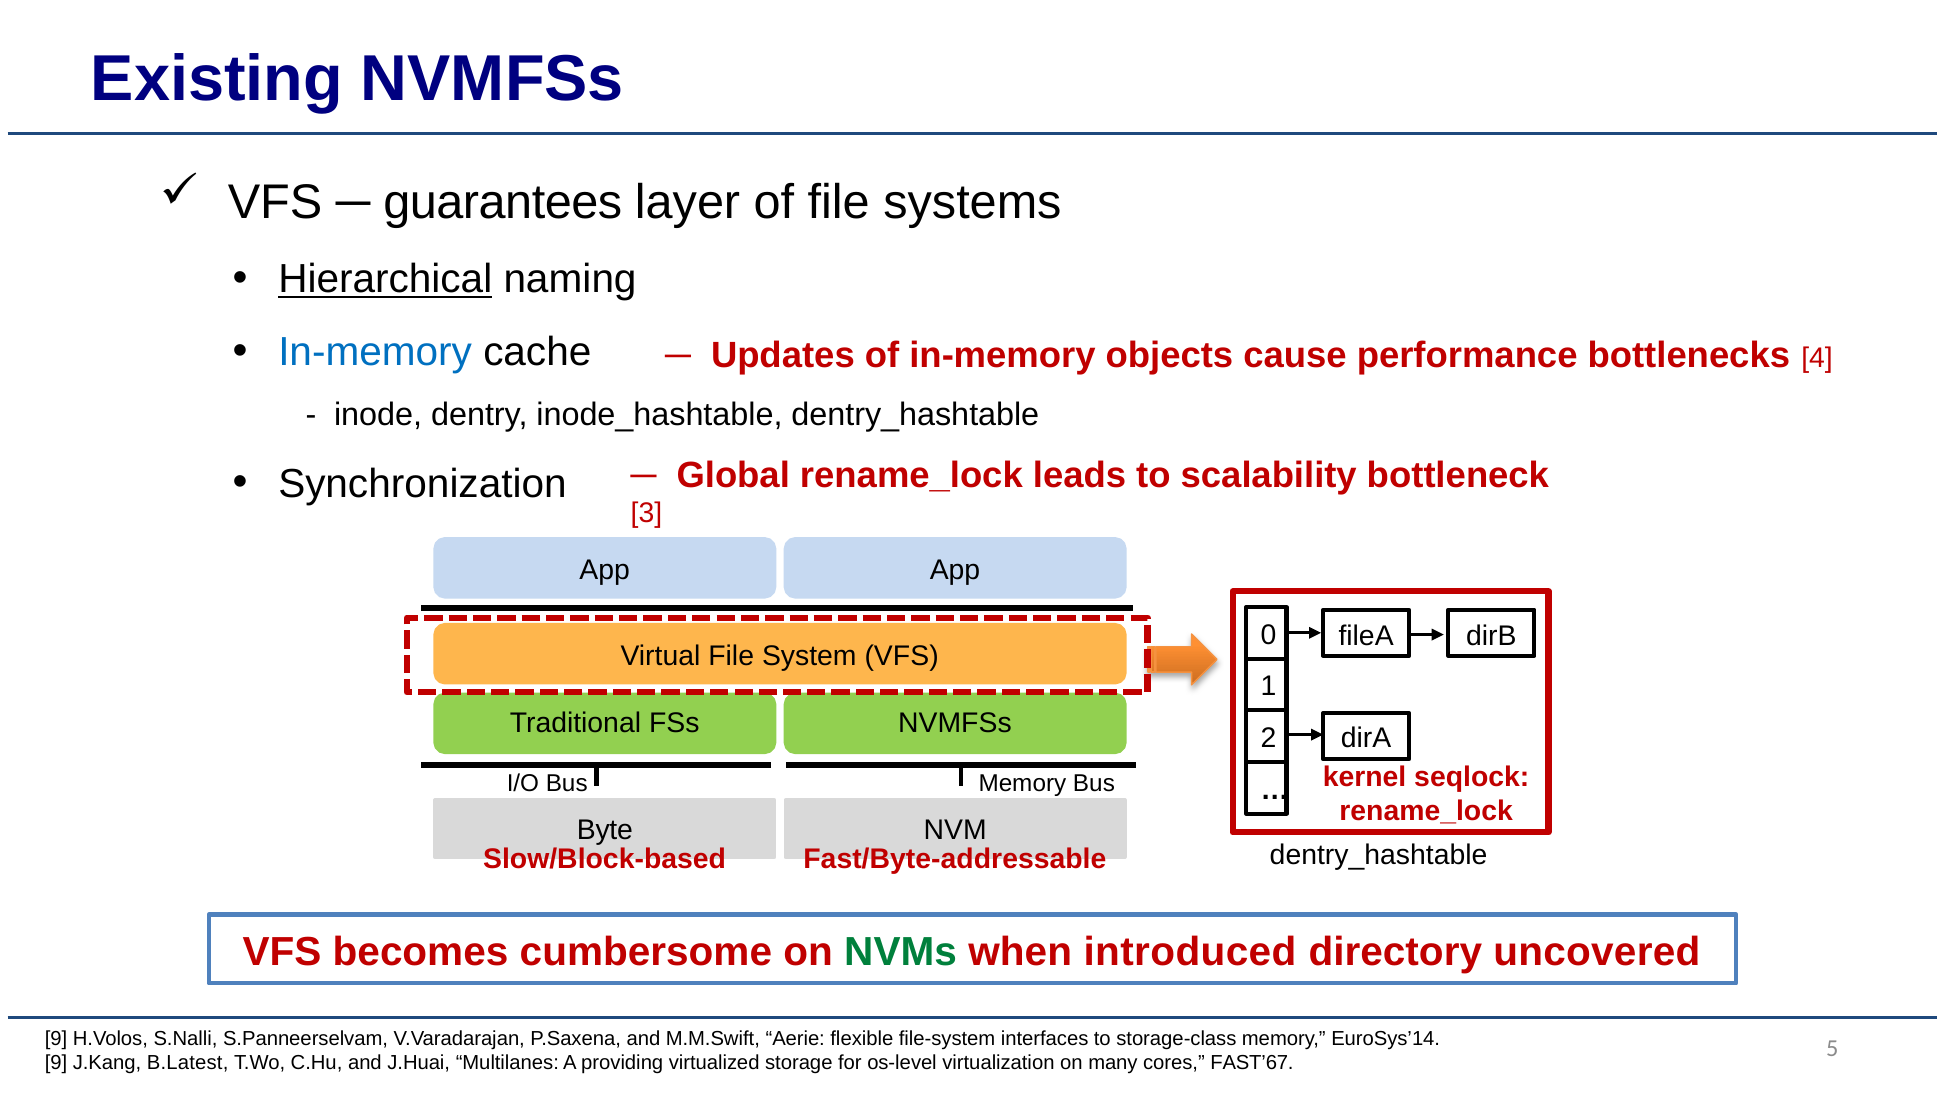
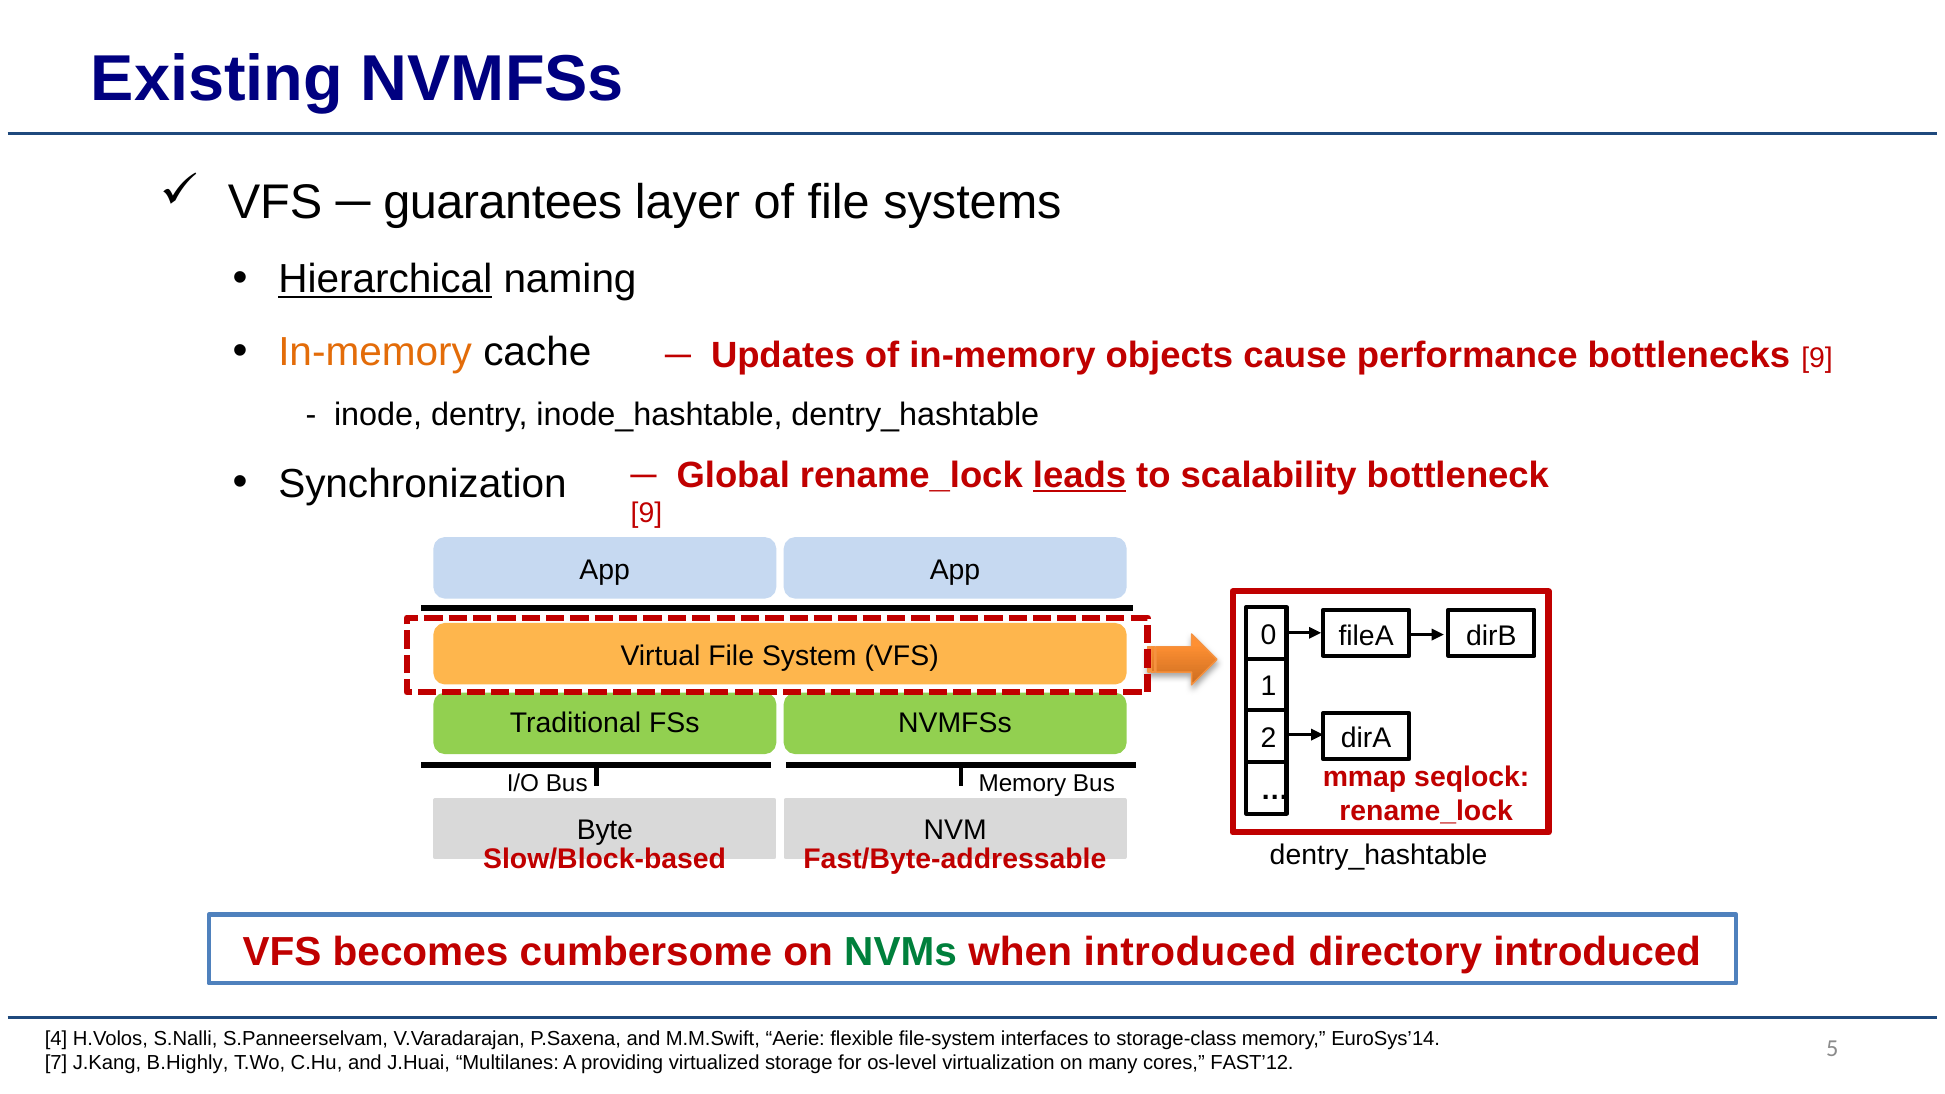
In-memory at (375, 353) colour: blue -> orange
bottlenecks 4: 4 -> 9
leads underline: none -> present
3 at (646, 514): 3 -> 9
kernel: kernel -> mmap
directory uncovered: uncovered -> introduced
9 at (56, 1039): 9 -> 4
9 at (56, 1063): 9 -> 7
B.Latest: B.Latest -> B.Highly
FAST’67: FAST’67 -> FAST’12
